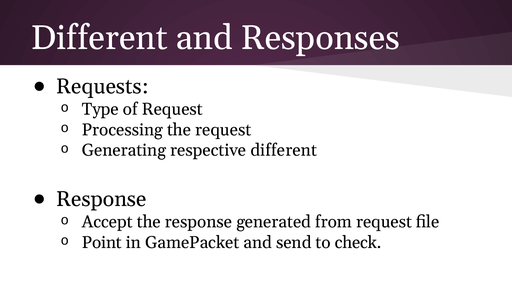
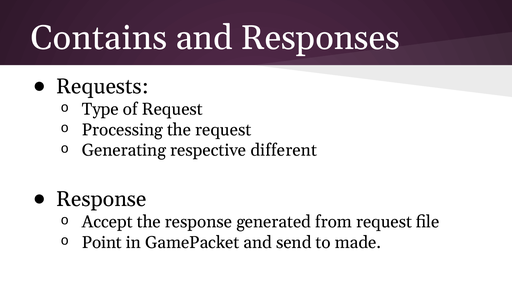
Different at (99, 38): Different -> Contains
check: check -> made
